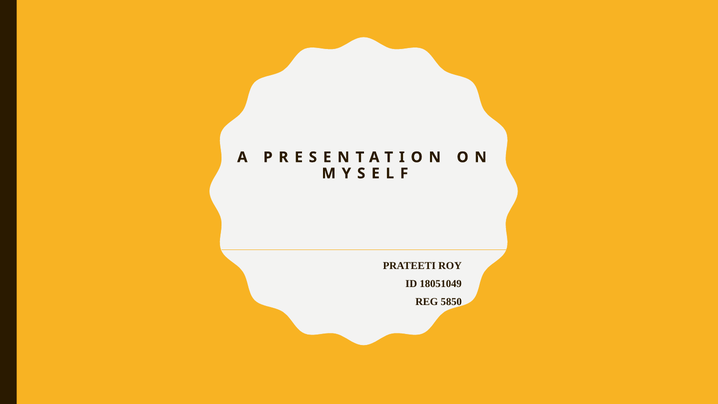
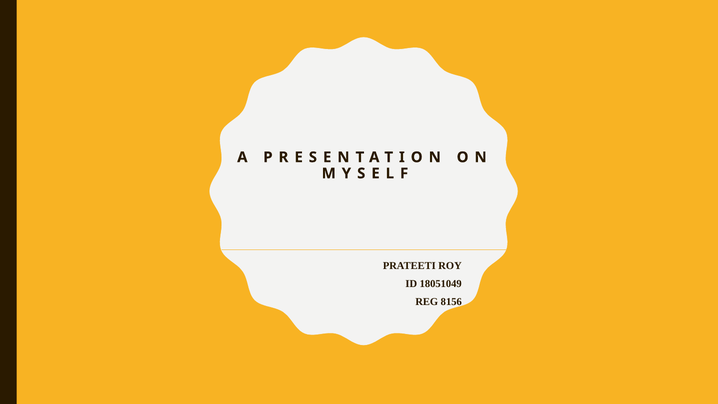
5850: 5850 -> 8156
